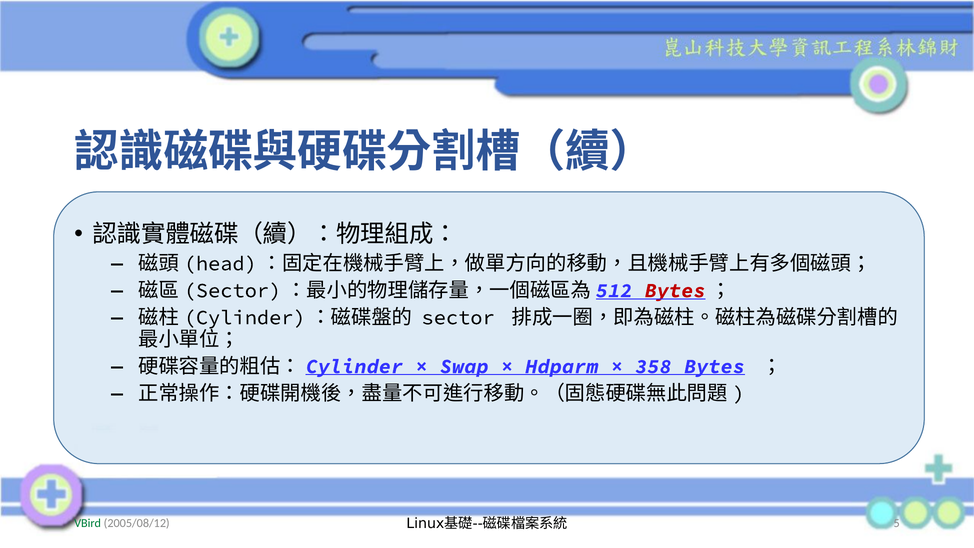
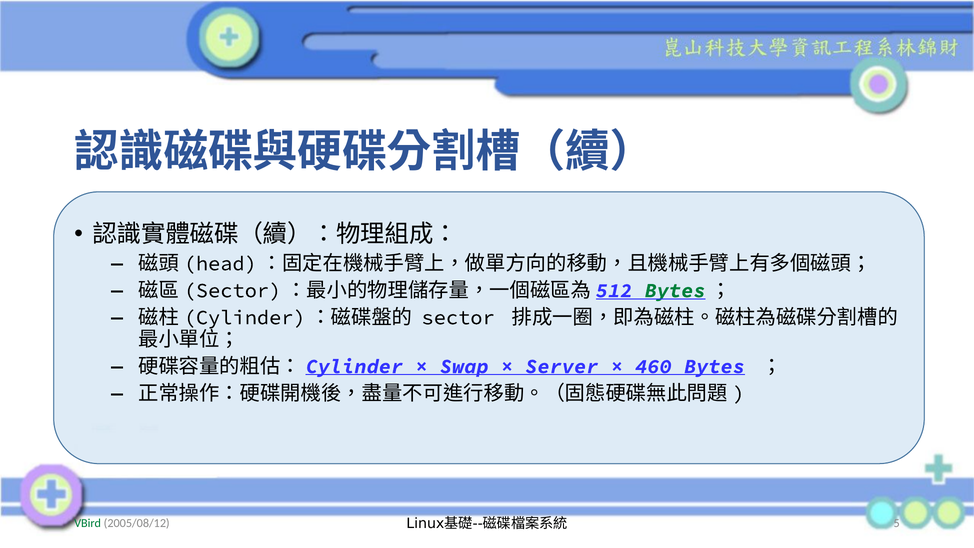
Bytes at (675, 290) colour: red -> green
Hdparm: Hdparm -> Server
358: 358 -> 460
